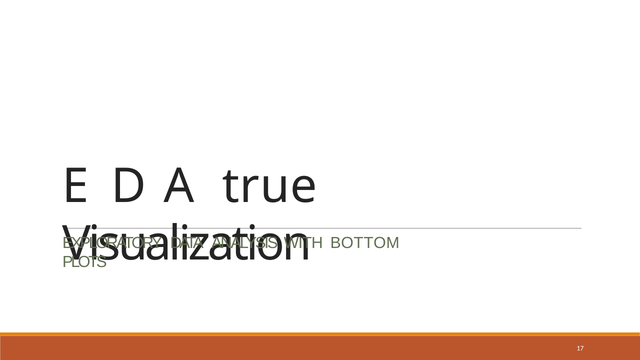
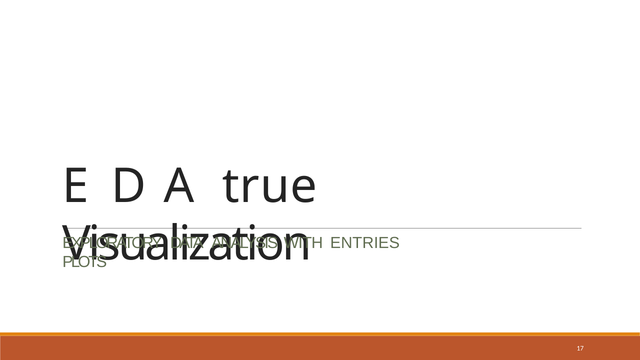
BOTTOM: BOTTOM -> ENTRIES
